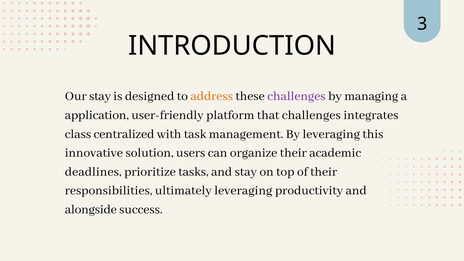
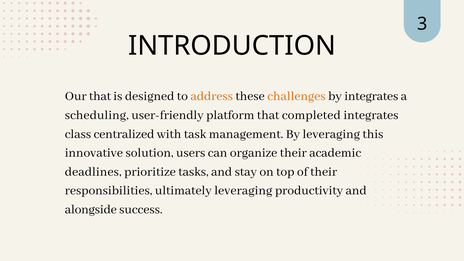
Our stay: stay -> that
challenges at (296, 96) colour: purple -> orange
by managing: managing -> integrates
application: application -> scheduling
that challenges: challenges -> completed
